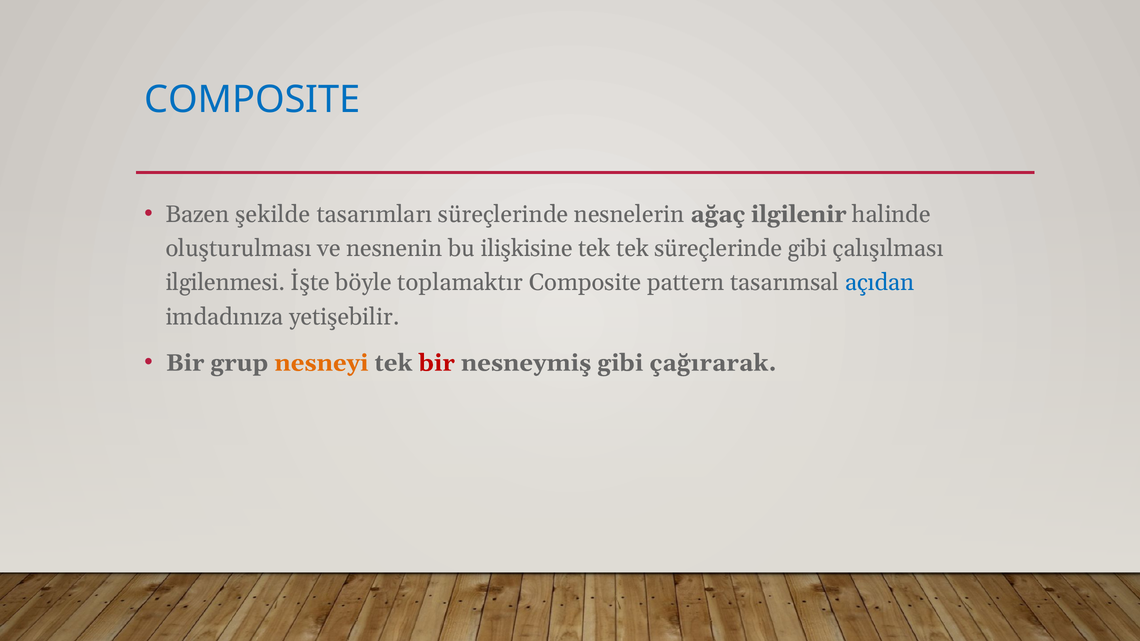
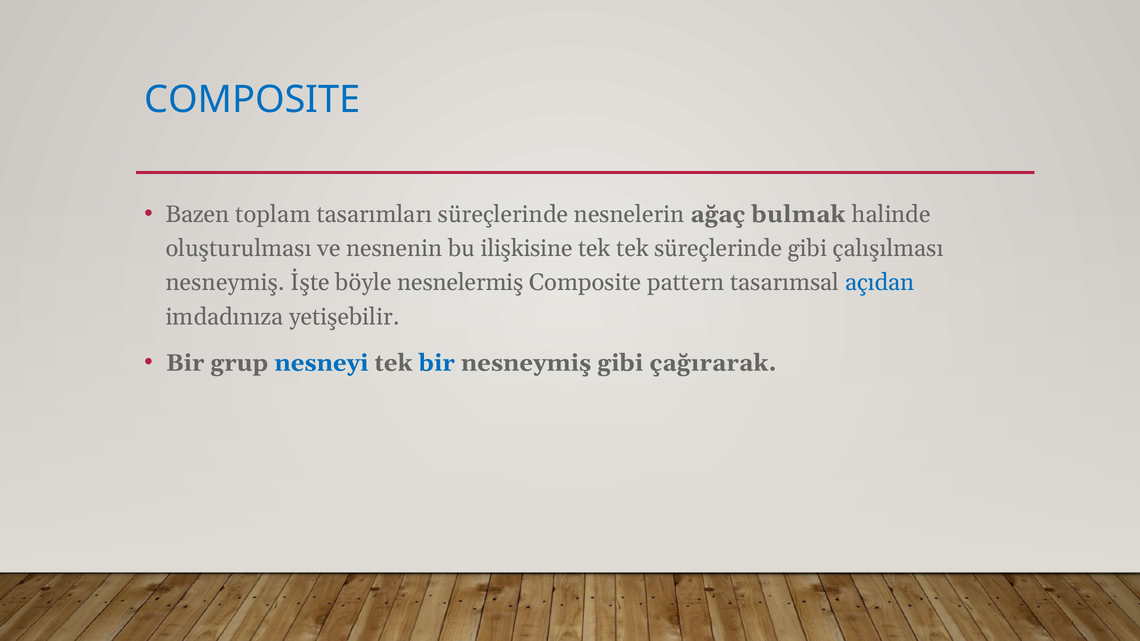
şekilde: şekilde -> toplam
ilgilenir: ilgilenir -> bulmak
ilgilenmesi at (225, 283): ilgilenmesi -> nesneymiş
toplamaktır: toplamaktır -> nesnelermiş
nesneyi colour: orange -> blue
bir at (437, 363) colour: red -> blue
